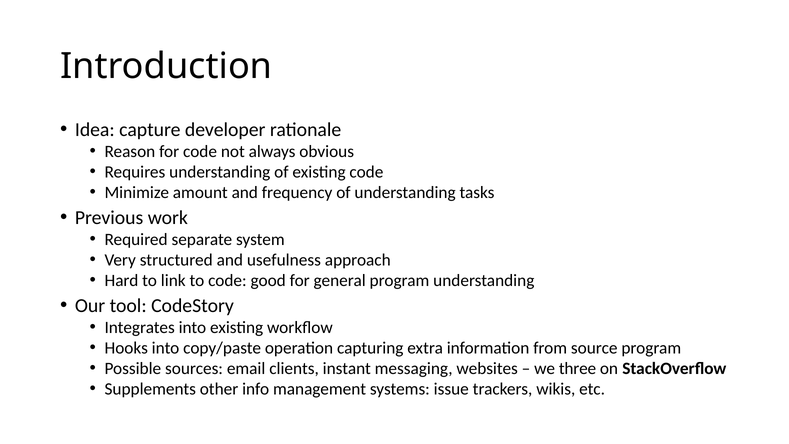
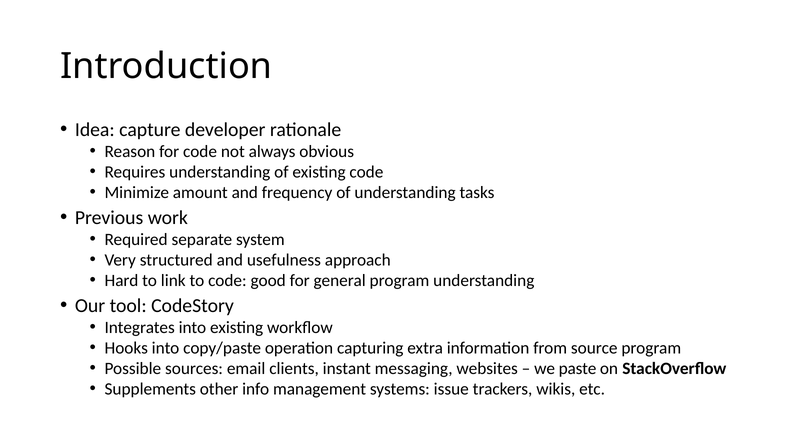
three: three -> paste
